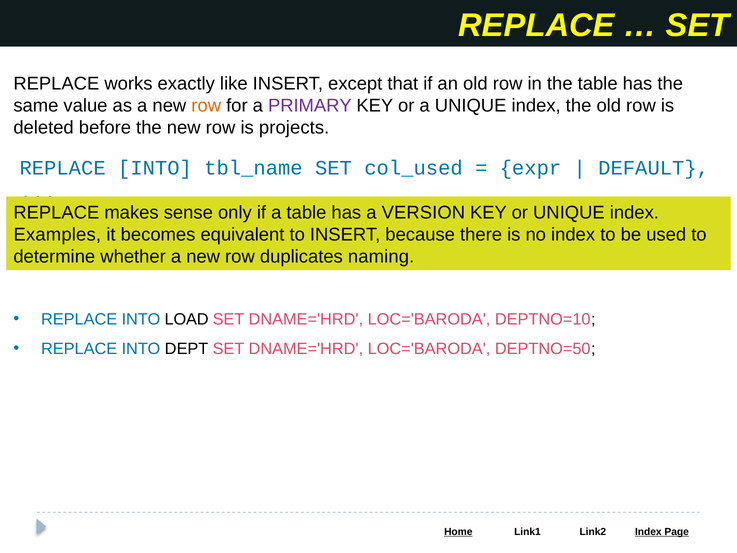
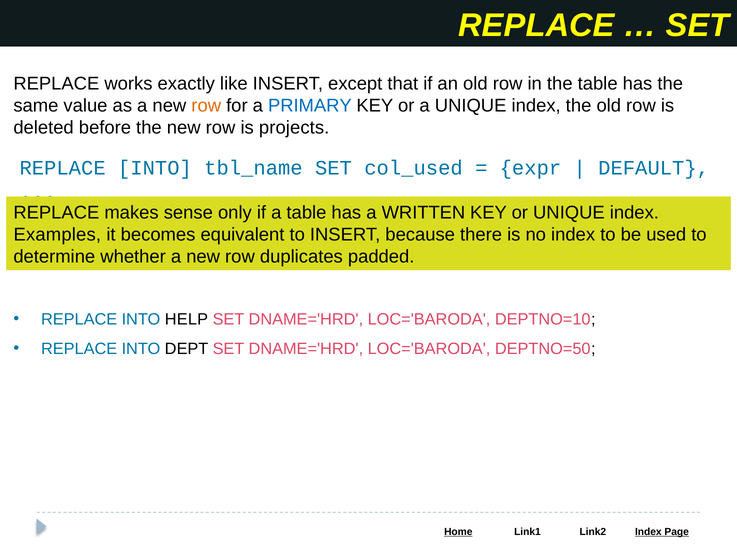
PRIMARY colour: purple -> blue
VERSION: VERSION -> WRITTEN
naming: naming -> padded
LOAD: LOAD -> HELP
